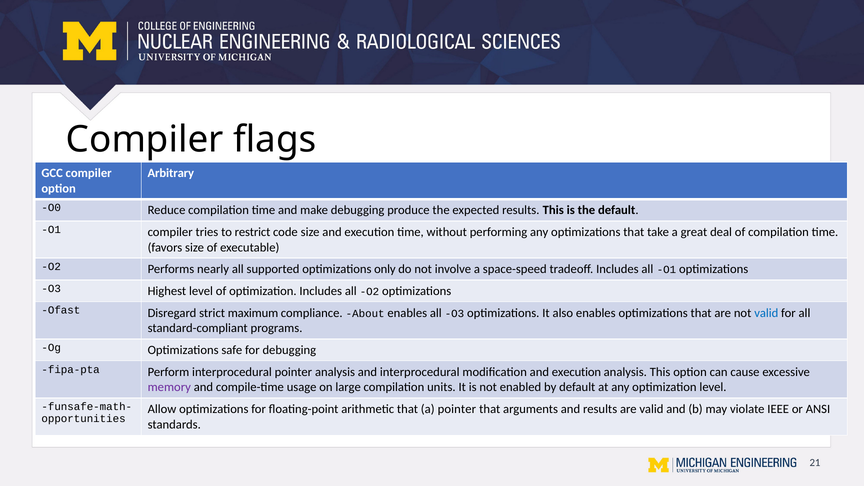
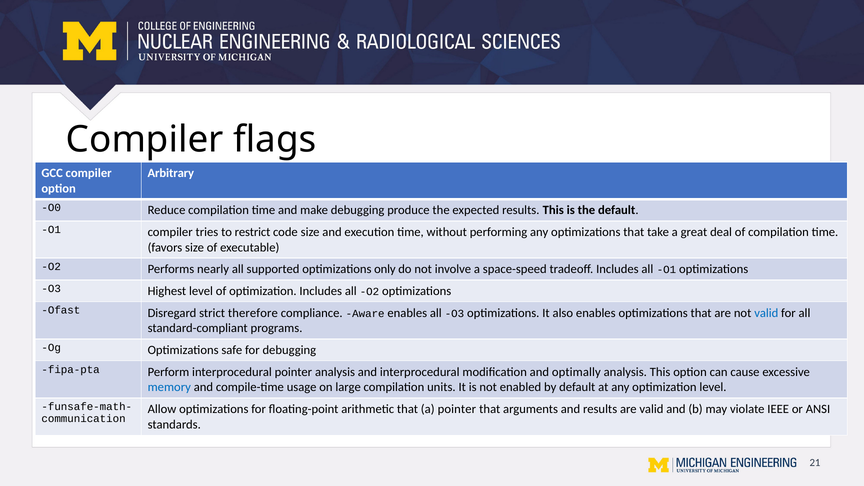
maximum: maximum -> therefore
About: About -> Aware
modification and execution: execution -> optimally
memory colour: purple -> blue
opportunities: opportunities -> communication
